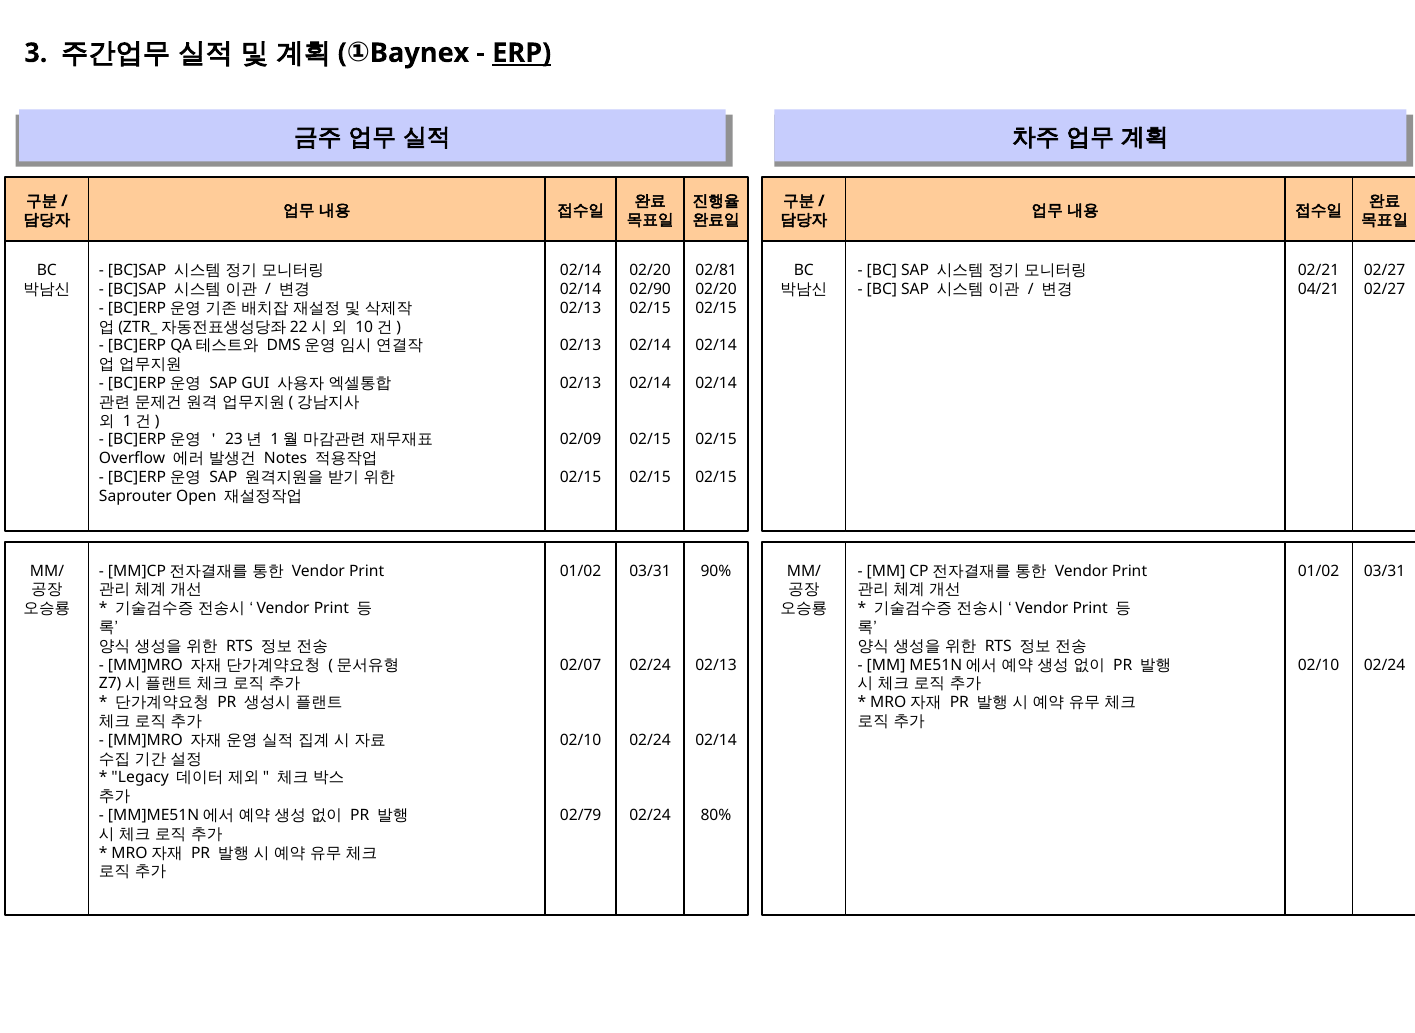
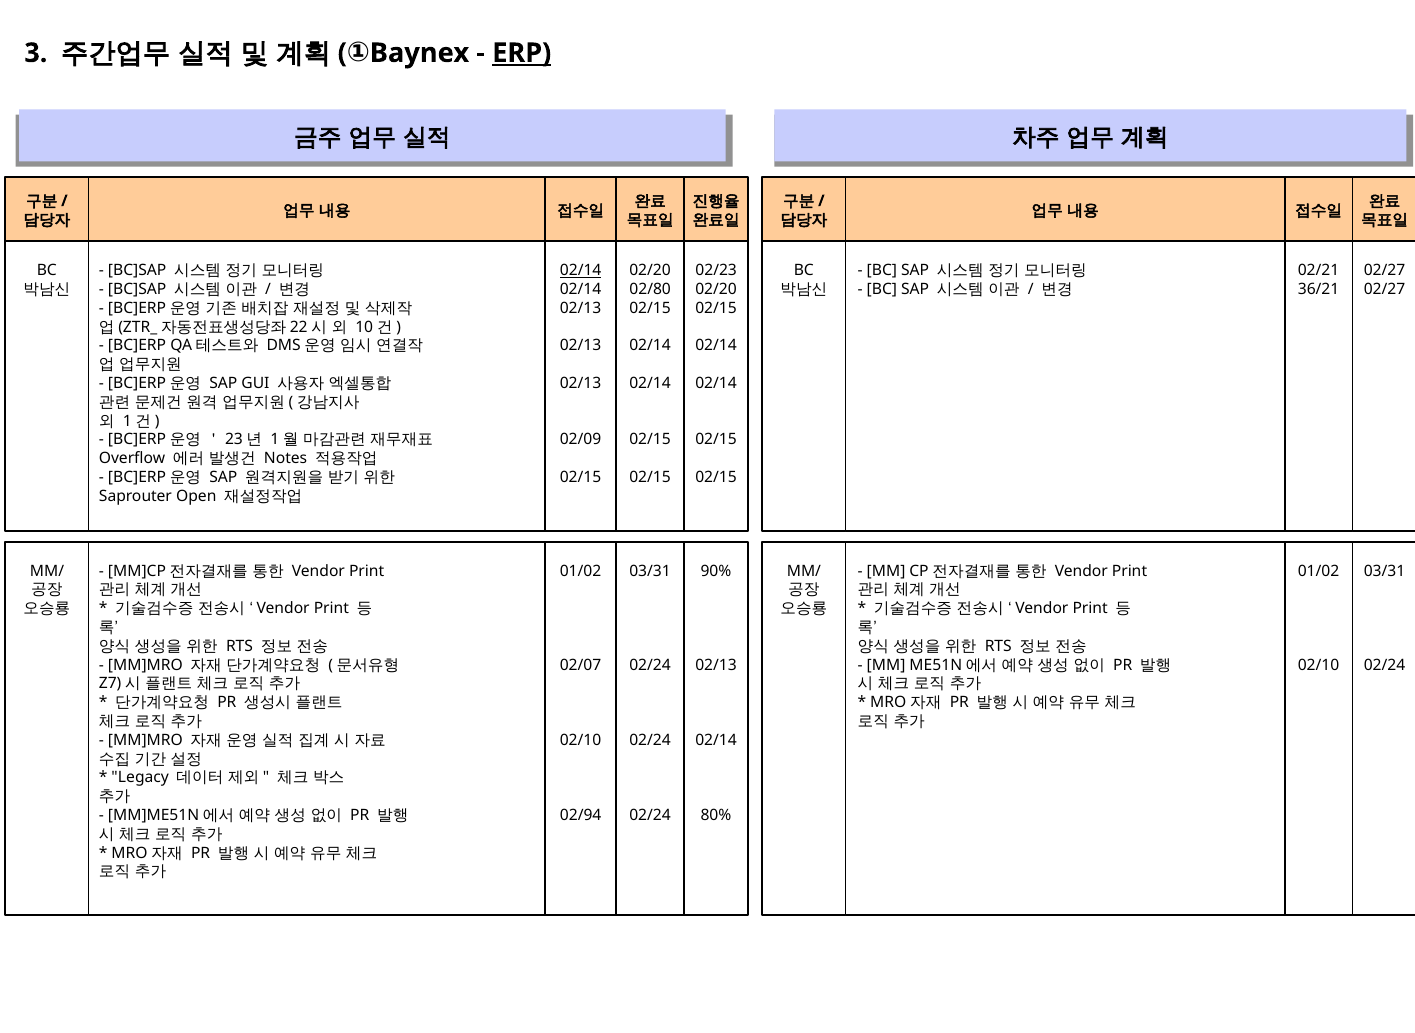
02/14 at (581, 271) underline: none -> present
02/81: 02/81 -> 02/23
02/90: 02/90 -> 02/80
04/21: 04/21 -> 36/21
02/79: 02/79 -> 02/94
